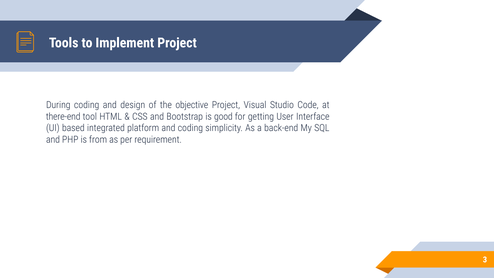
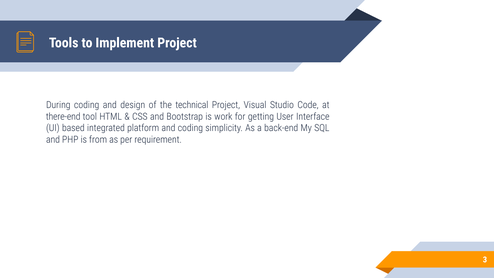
objective: objective -> technical
good: good -> work
